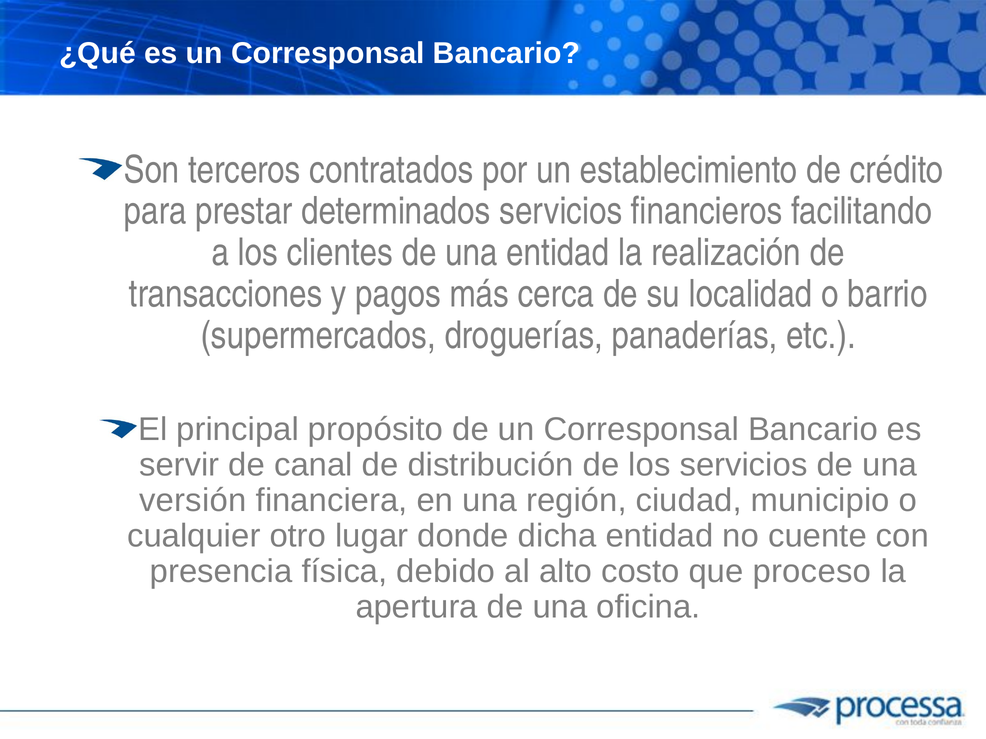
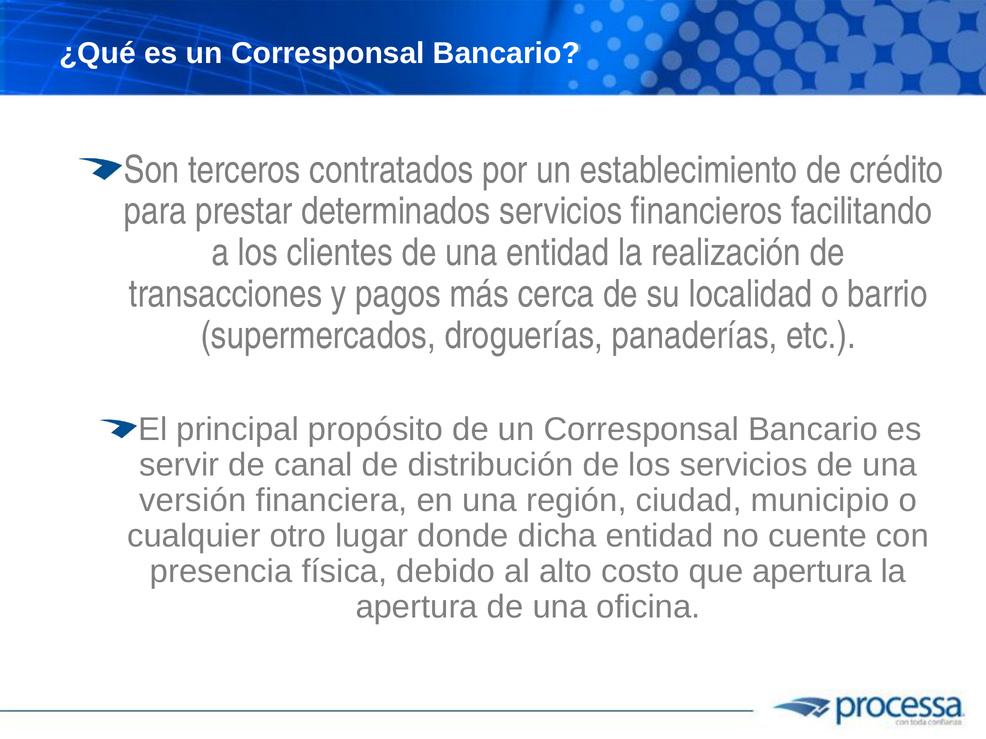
que proceso: proceso -> apertura
